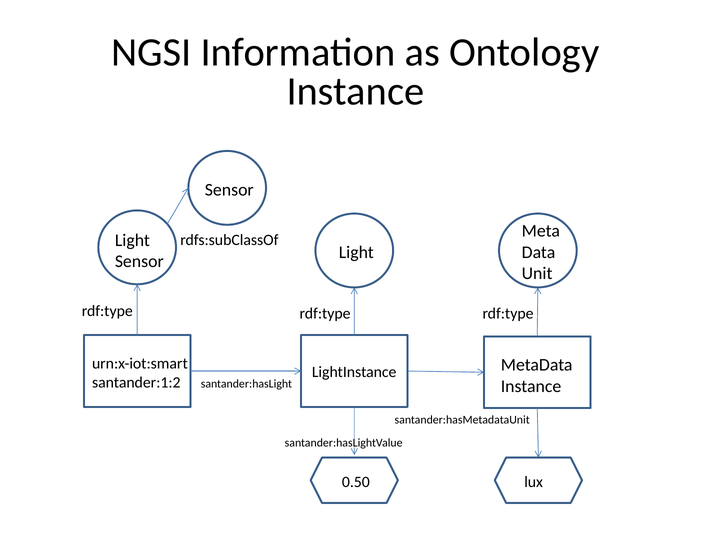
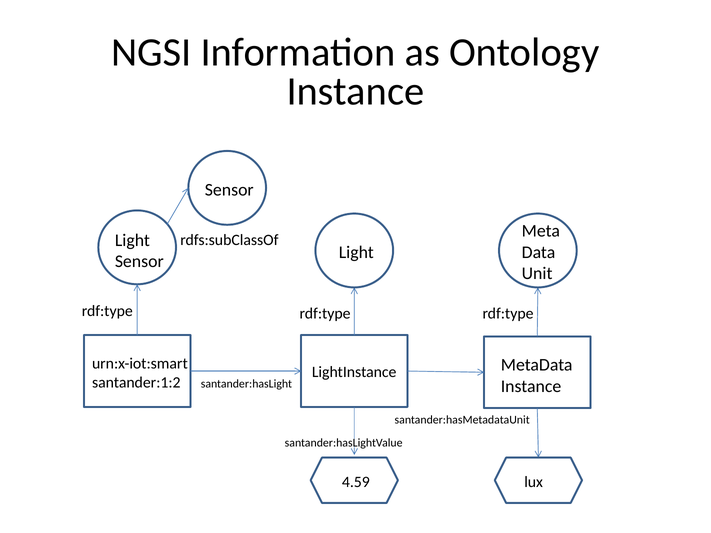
0.50: 0.50 -> 4.59
